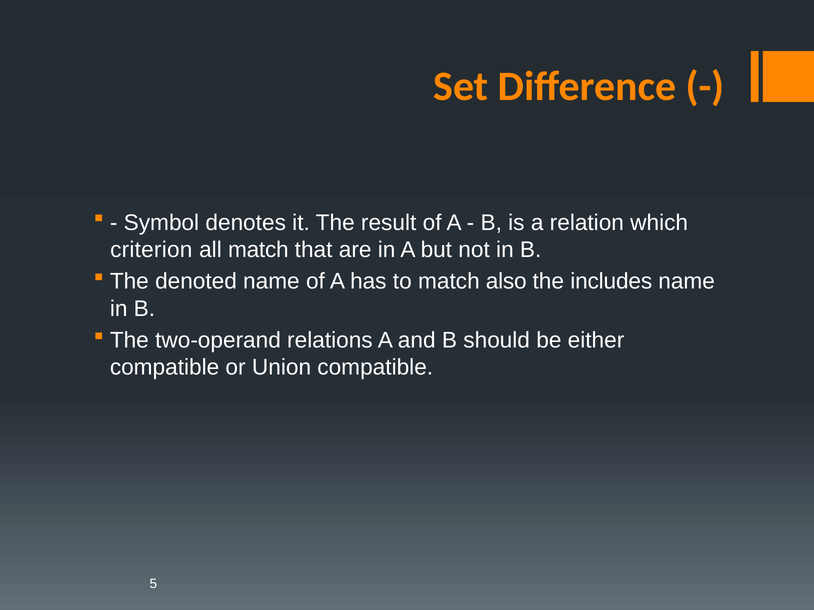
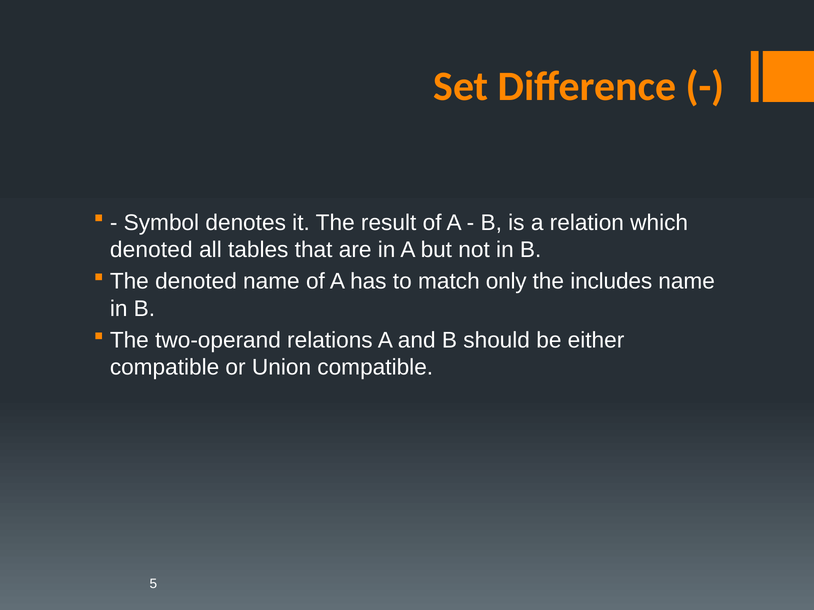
criterion at (151, 250): criterion -> denoted
all match: match -> tables
also: also -> only
